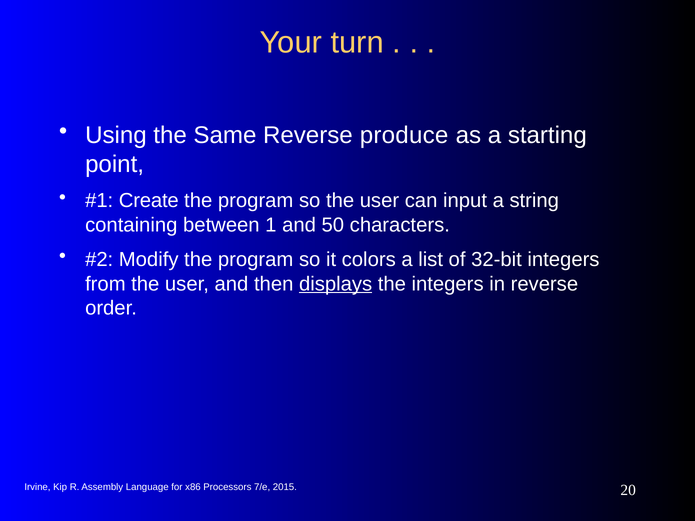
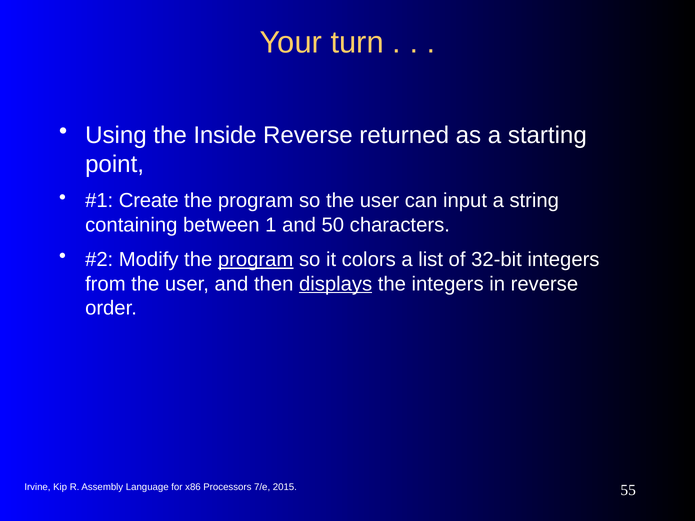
Same: Same -> Inside
produce: produce -> returned
program at (256, 260) underline: none -> present
20: 20 -> 55
